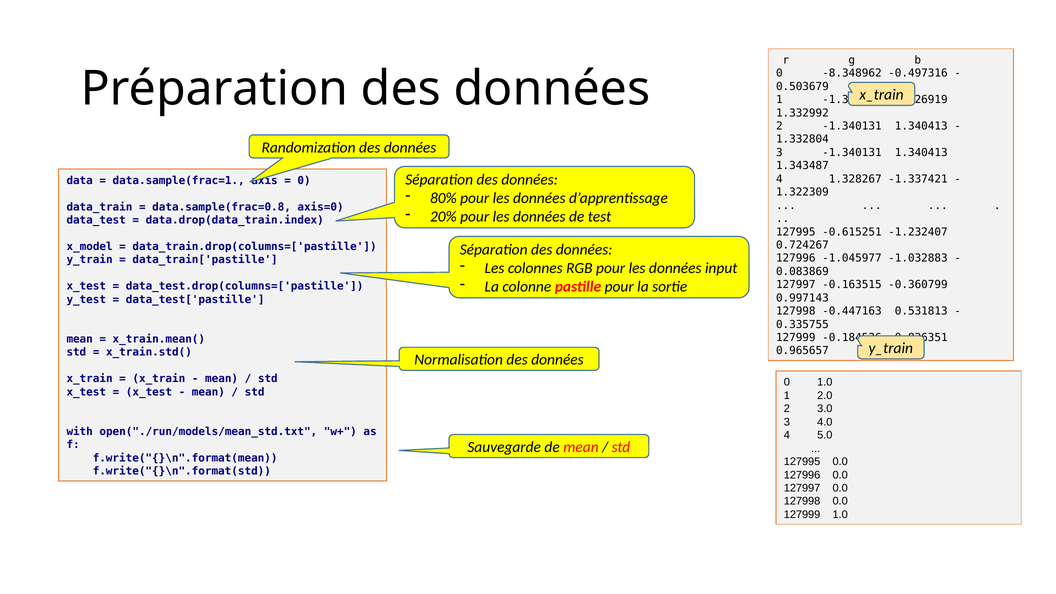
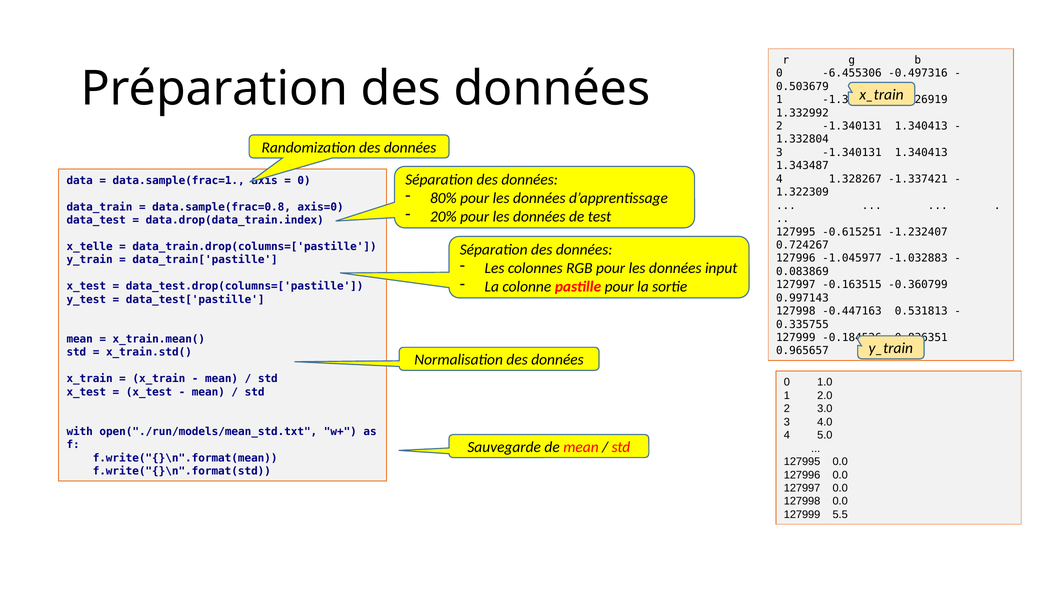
-8.348962: -8.348962 -> -6.455306
x_model: x_model -> x_telle
127999 1.0: 1.0 -> 5.5
